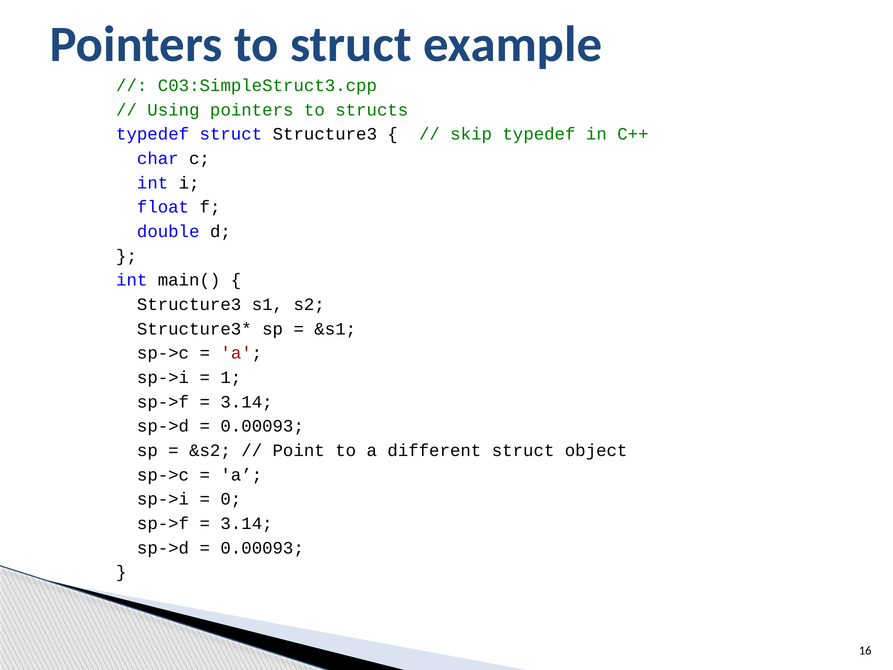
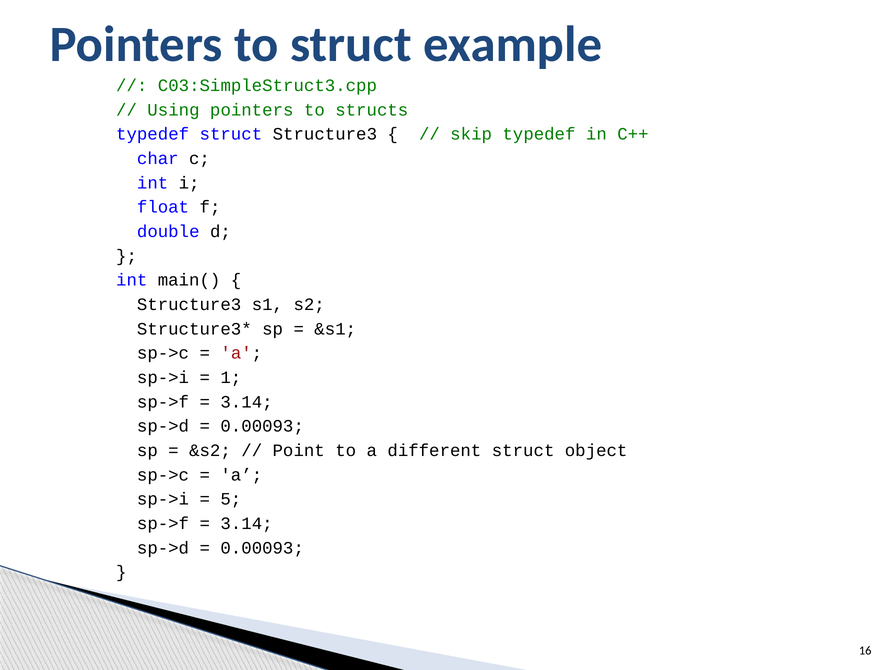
0: 0 -> 5
